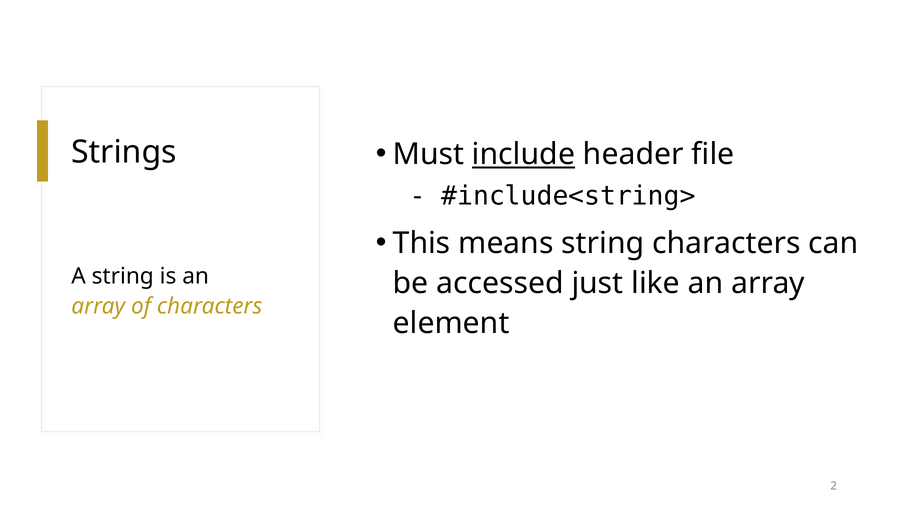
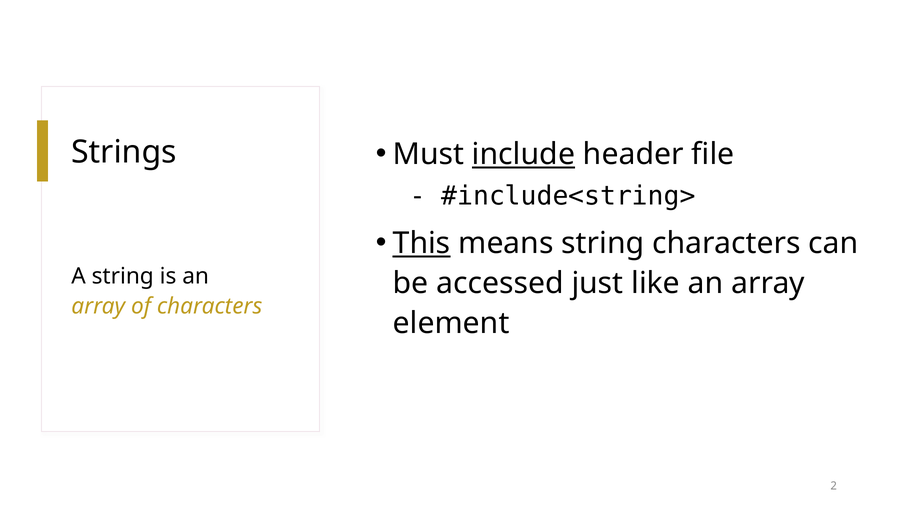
This underline: none -> present
